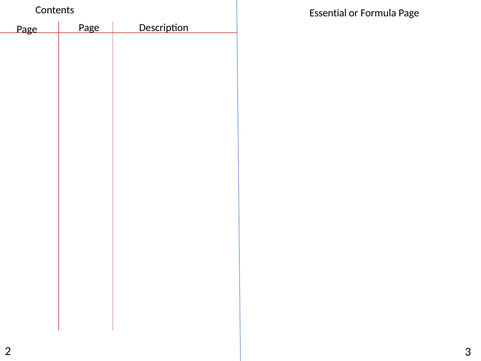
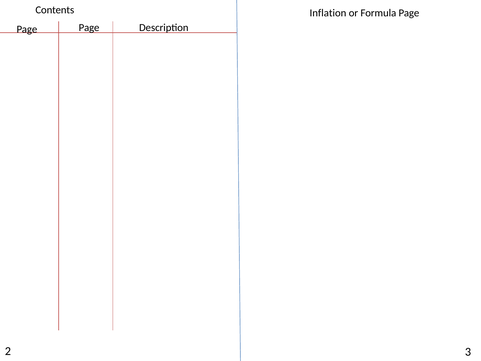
Essential: Essential -> Inflation
